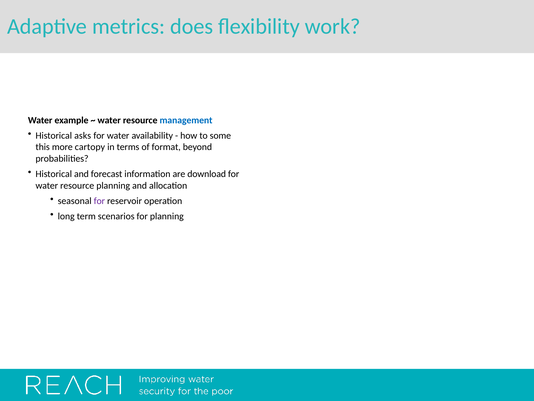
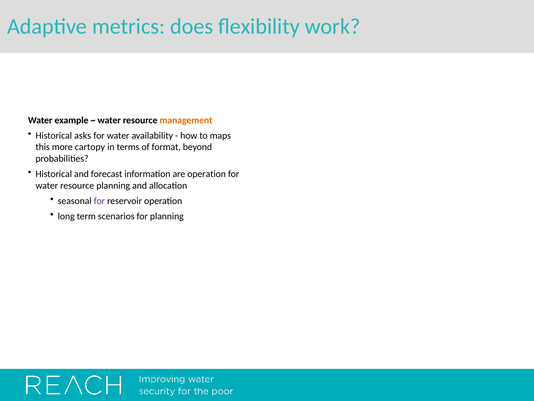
management colour: blue -> orange
some: some -> maps
are download: download -> operation
